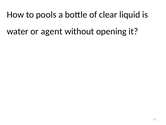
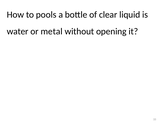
agent: agent -> metal
